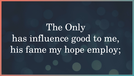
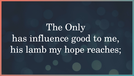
fame: fame -> lamb
employ: employ -> reaches
